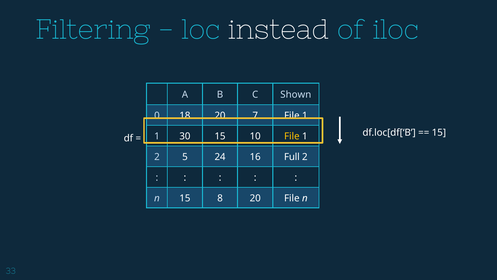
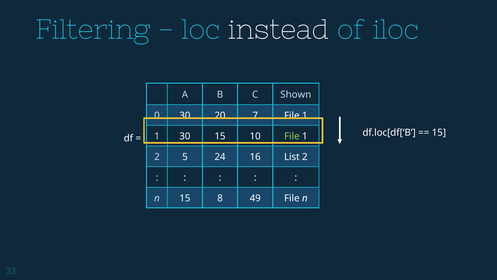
0 18: 18 -> 30
File at (292, 136) colour: yellow -> light green
Full: Full -> List
8 20: 20 -> 49
